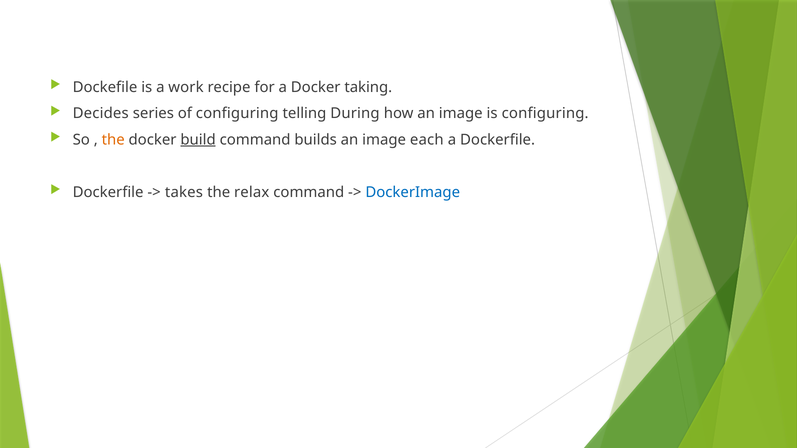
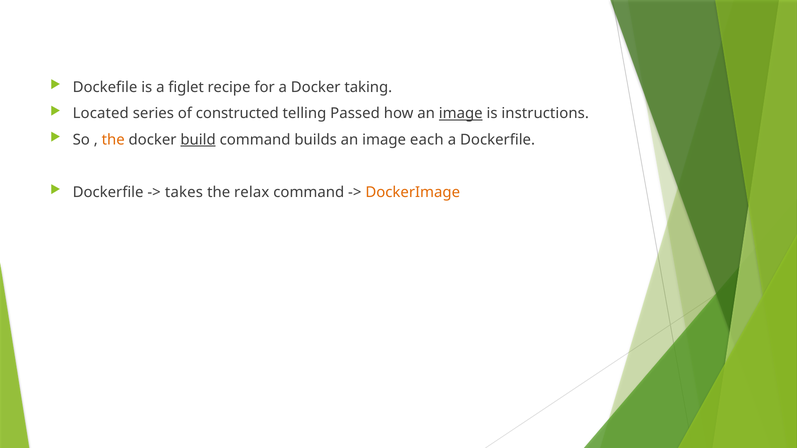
work: work -> figlet
Decides: Decides -> Located
of configuring: configuring -> constructed
During: During -> Passed
image at (461, 114) underline: none -> present
is configuring: configuring -> instructions
DockerImage colour: blue -> orange
